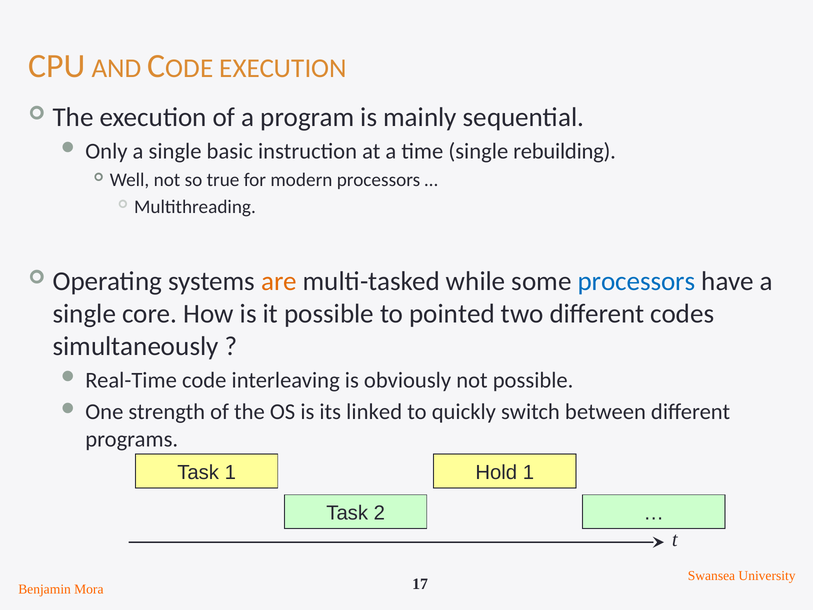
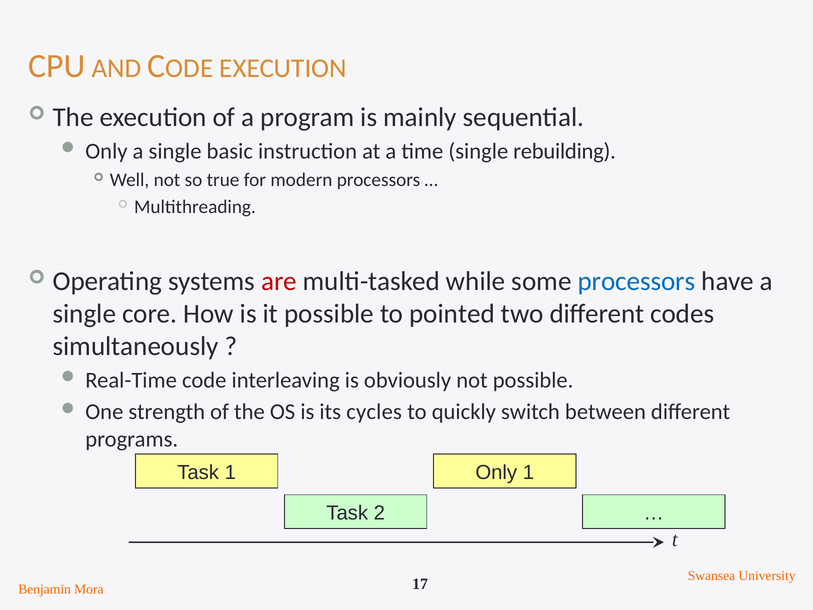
are colour: orange -> red
linked: linked -> cycles
Hold at (496, 472): Hold -> Only
